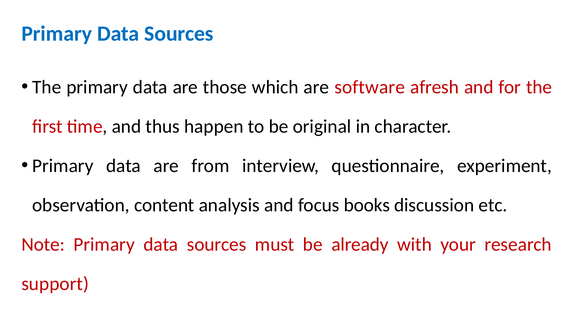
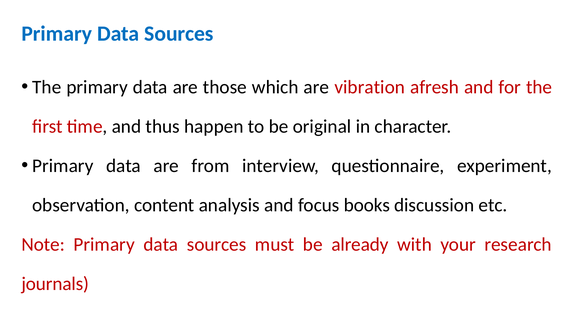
software: software -> vibration
support: support -> journals
